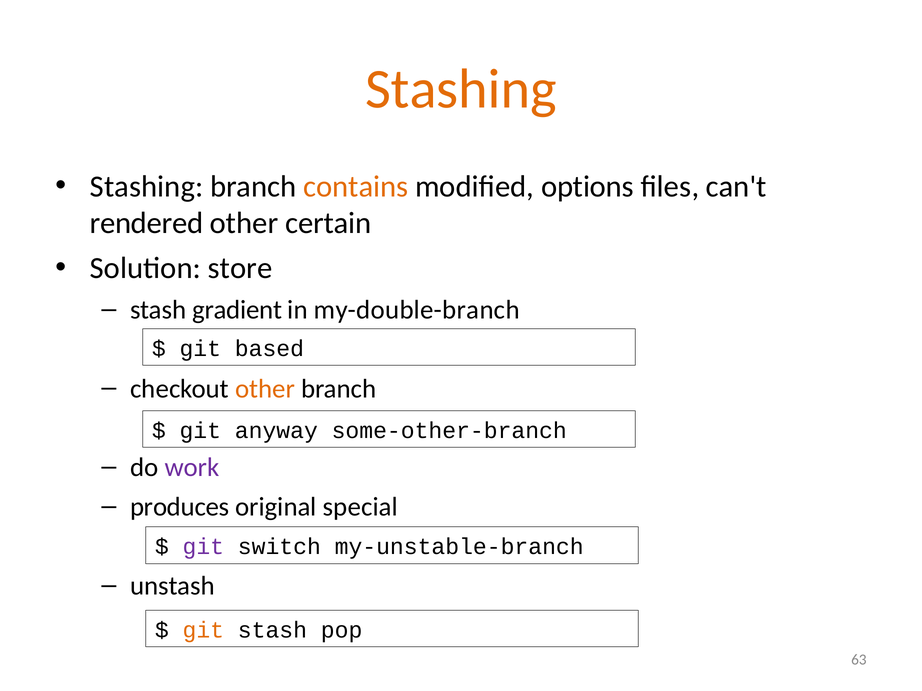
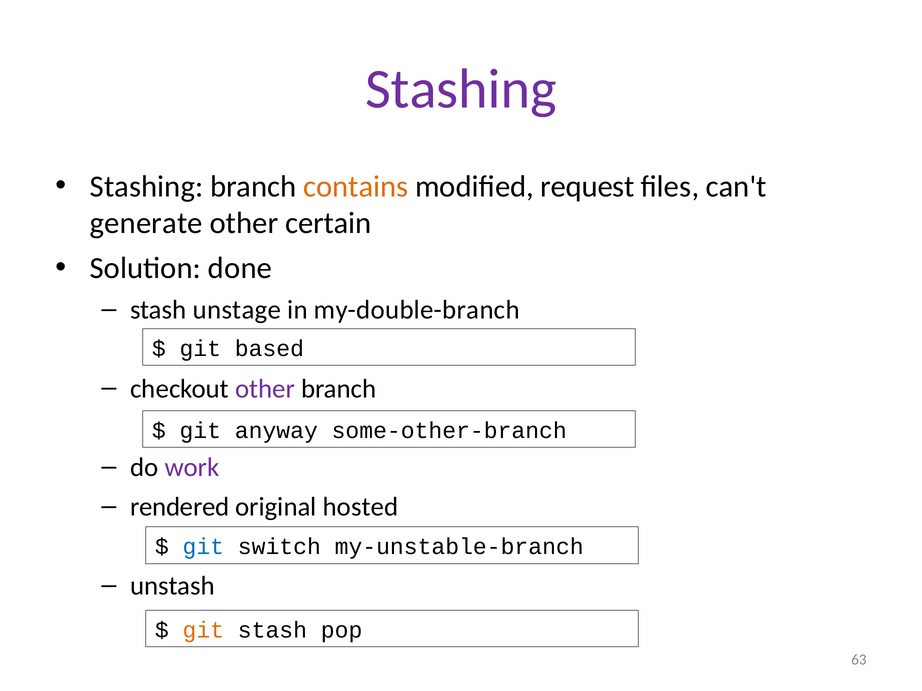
Stashing at (461, 89) colour: orange -> purple
options: options -> request
rendered: rendered -> generate
store: store -> done
gradient: gradient -> unstage
other at (265, 389) colour: orange -> purple
produces: produces -> rendered
special: special -> hosted
git at (203, 547) colour: purple -> blue
